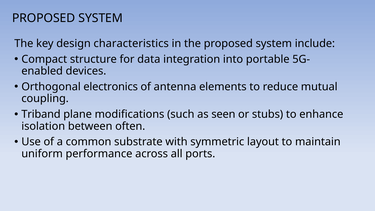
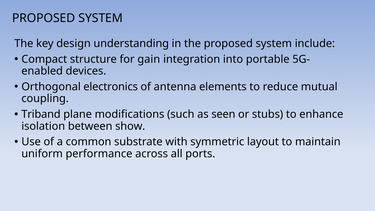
characteristics: characteristics -> understanding
data: data -> gain
often: often -> show
